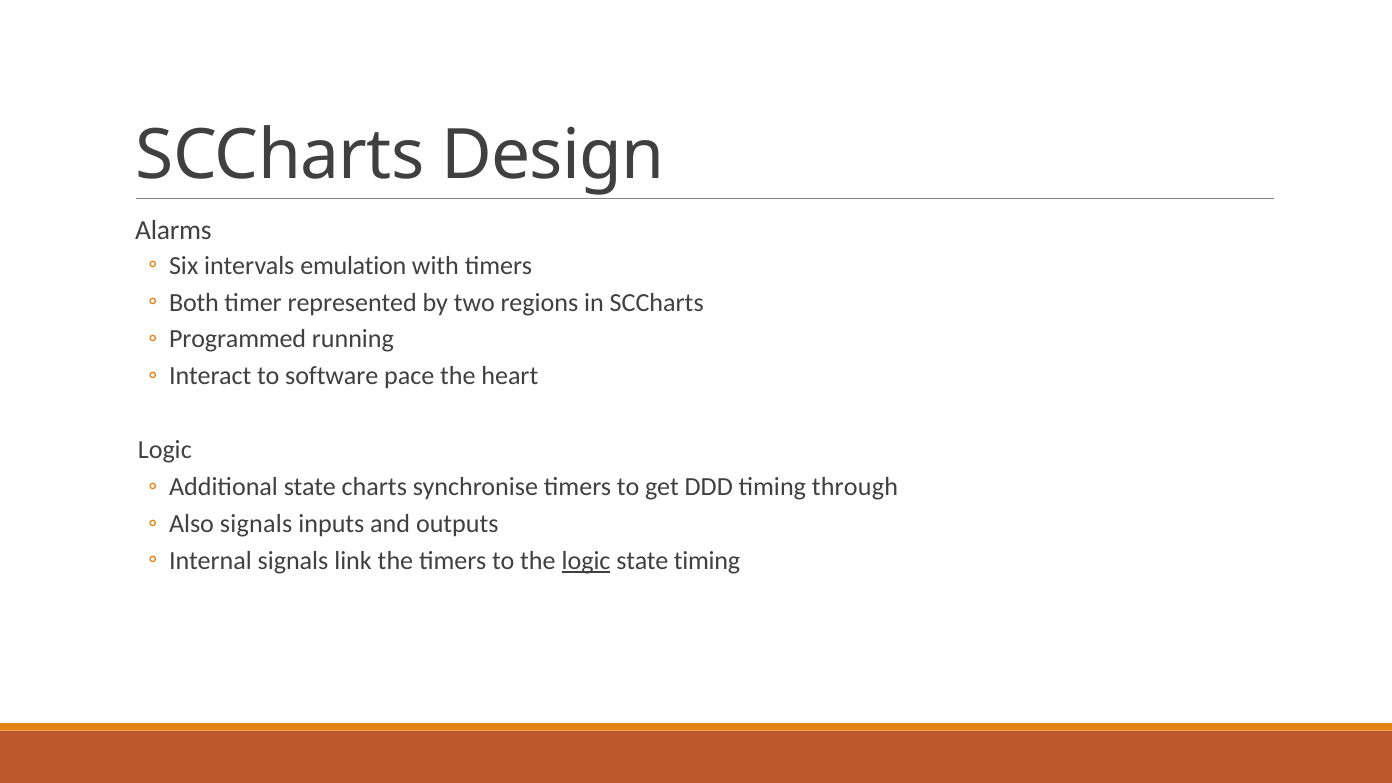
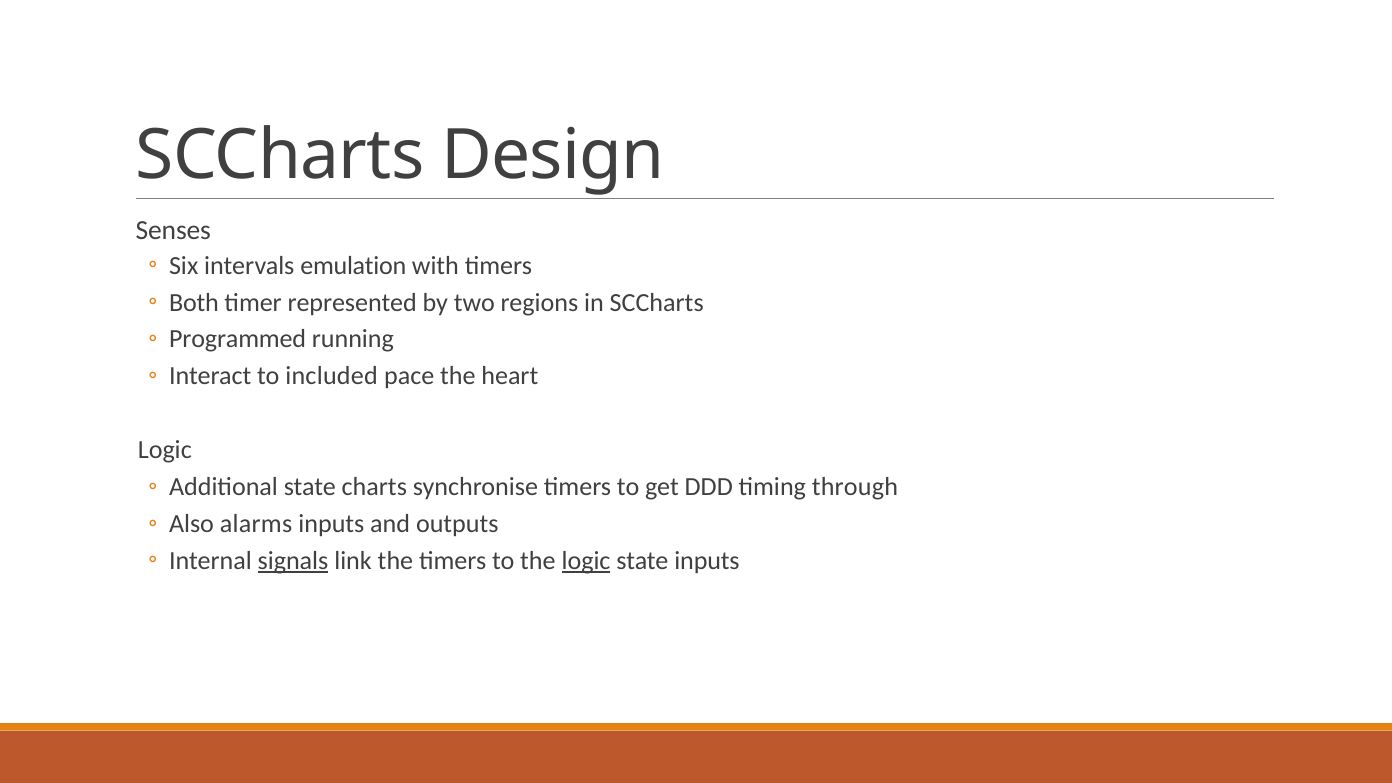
Alarms: Alarms -> Senses
software: software -> included
Also signals: signals -> alarms
signals at (293, 561) underline: none -> present
state timing: timing -> inputs
